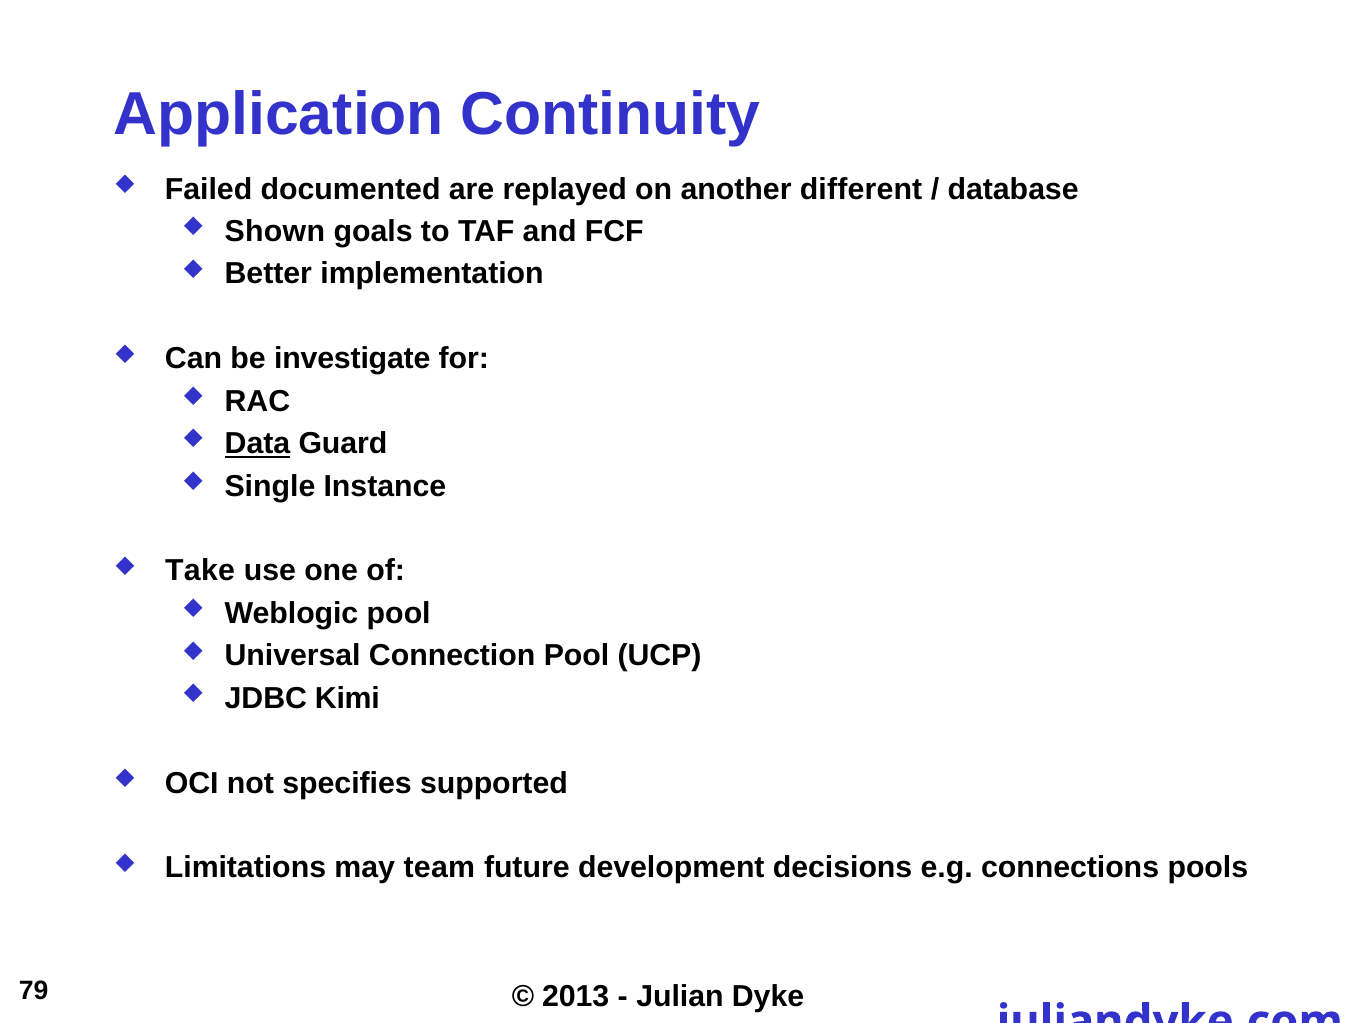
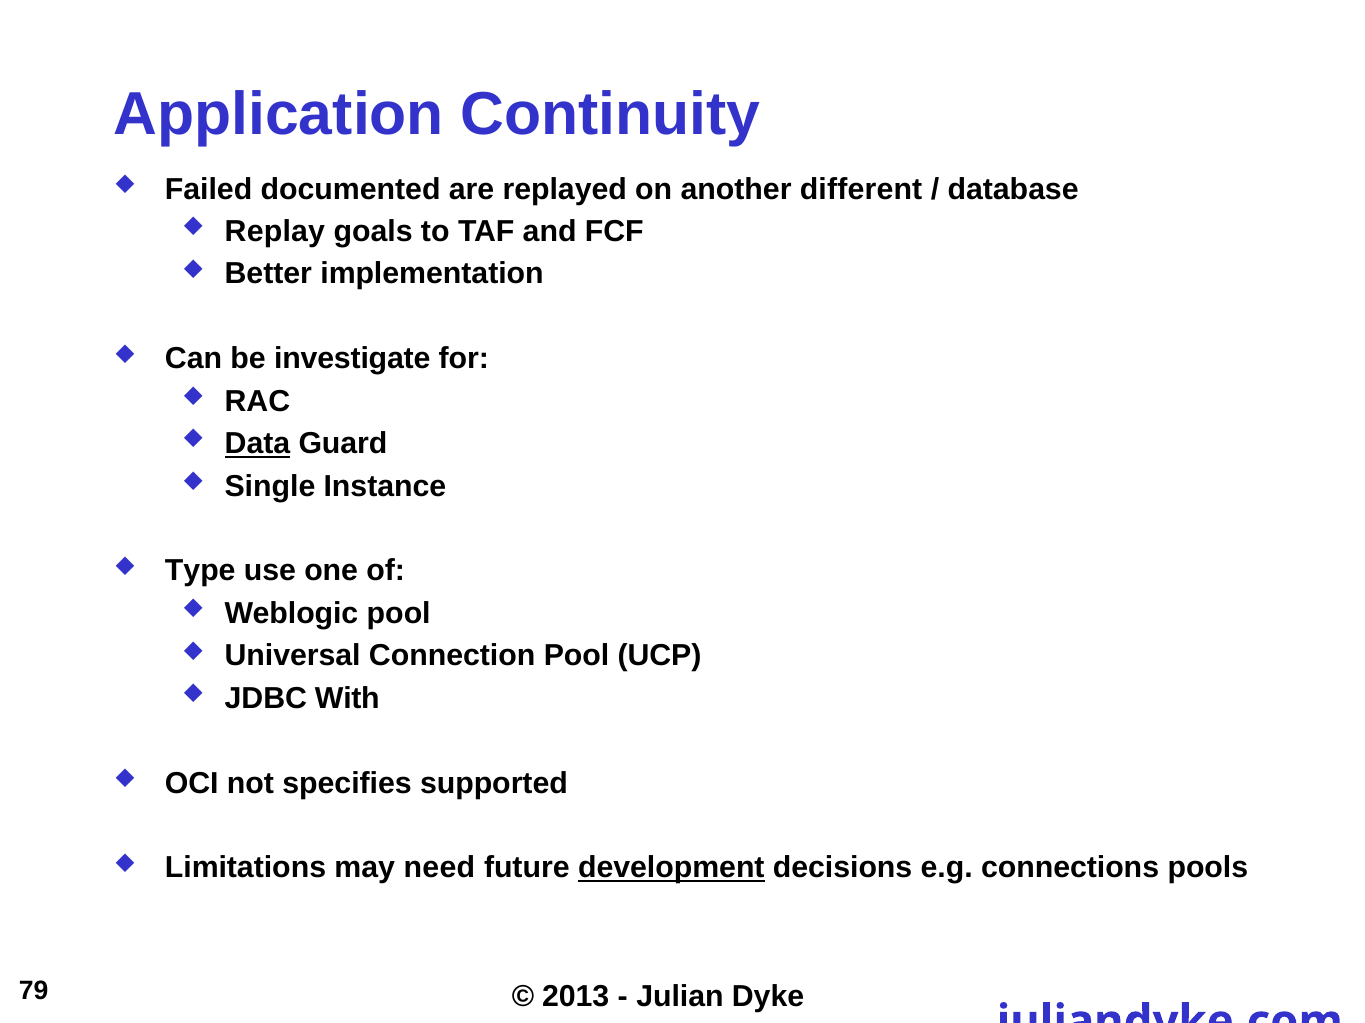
Shown: Shown -> Replay
Take: Take -> Type
Kimi: Kimi -> With
team: team -> need
development underline: none -> present
